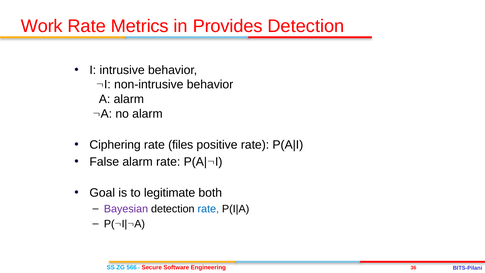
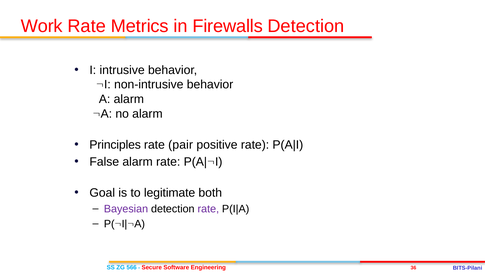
Provides: Provides -> Firewalls
Ciphering: Ciphering -> Principles
files: files -> pair
rate at (208, 209) colour: blue -> purple
